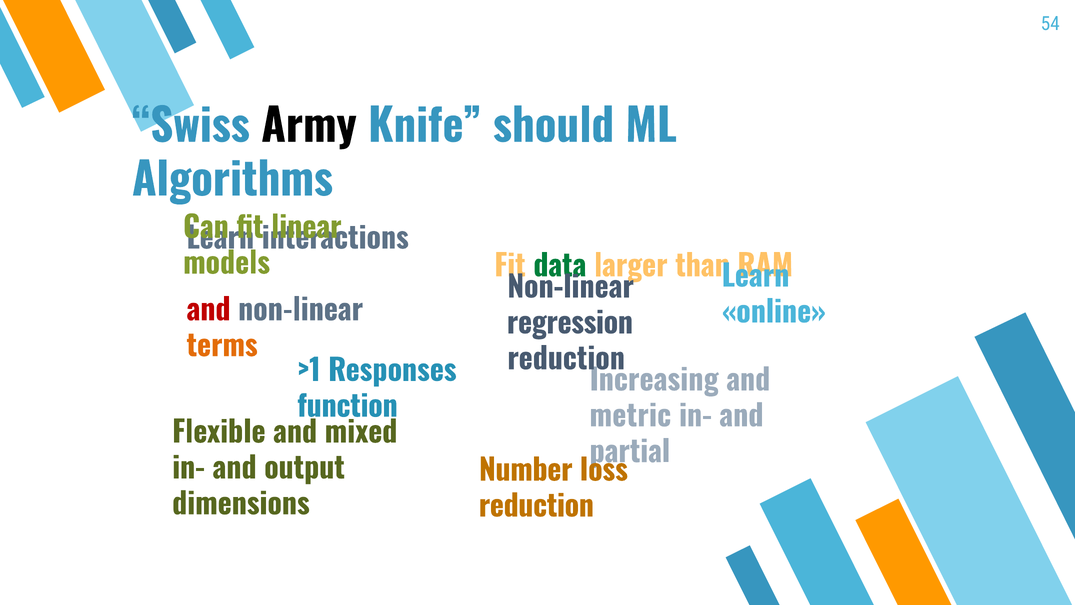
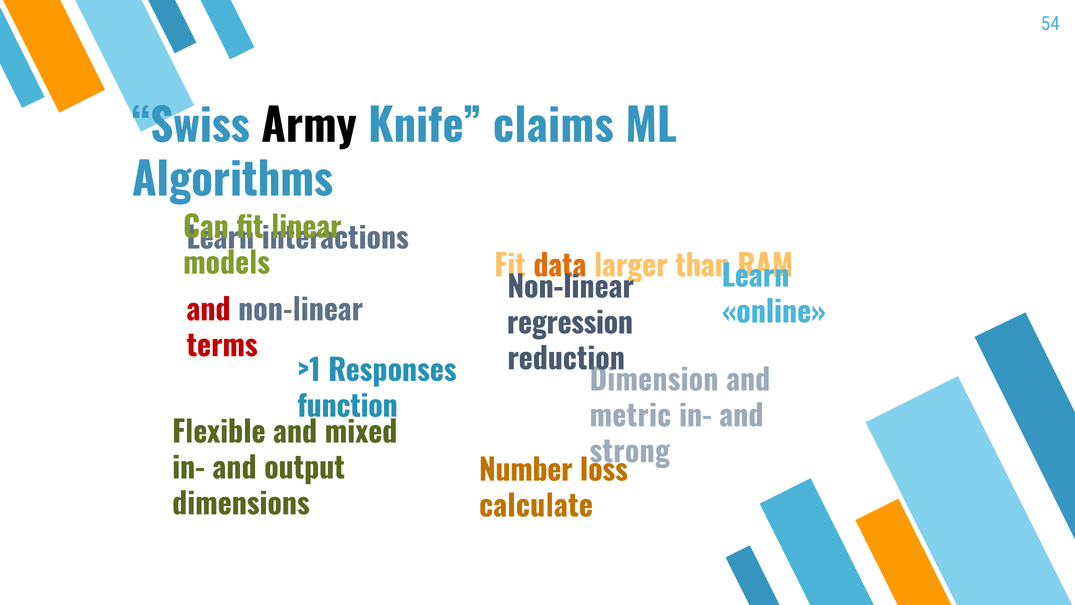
should: should -> claims
data colour: green -> orange
terms colour: orange -> red
Increasing: Increasing -> Dimension
partial: partial -> strong
reduction at (536, 506): reduction -> calculate
